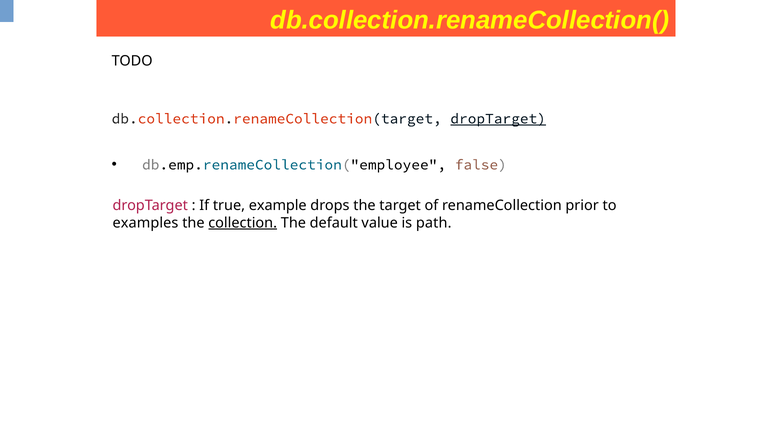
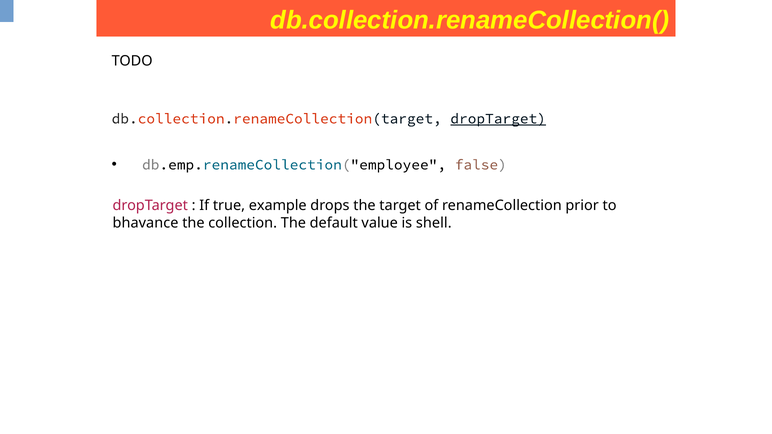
examples: examples -> bhavance
collection underline: present -> none
path: path -> shell
